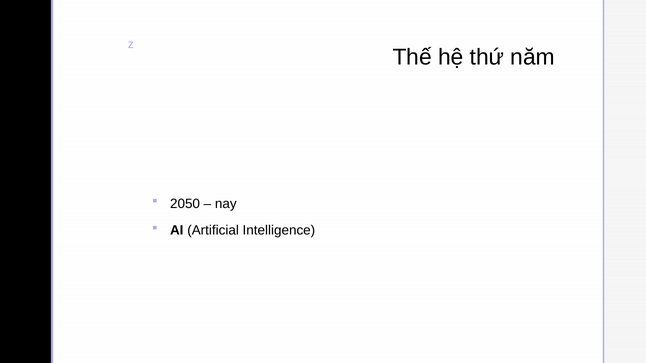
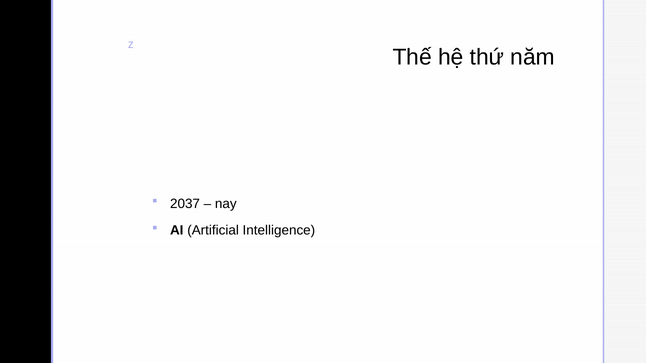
2050: 2050 -> 2037
